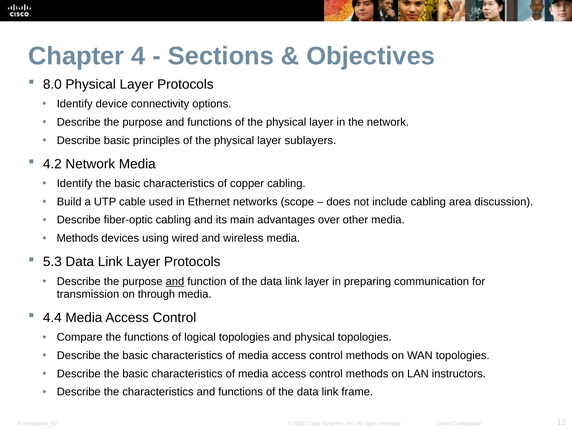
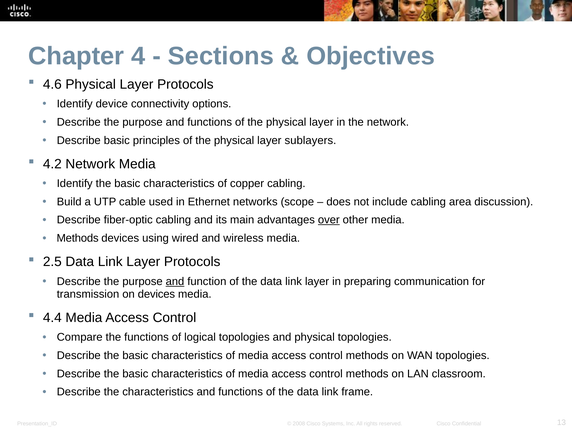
8.0: 8.0 -> 4.6
over underline: none -> present
5.3: 5.3 -> 2.5
on through: through -> devices
instructors: instructors -> classroom
